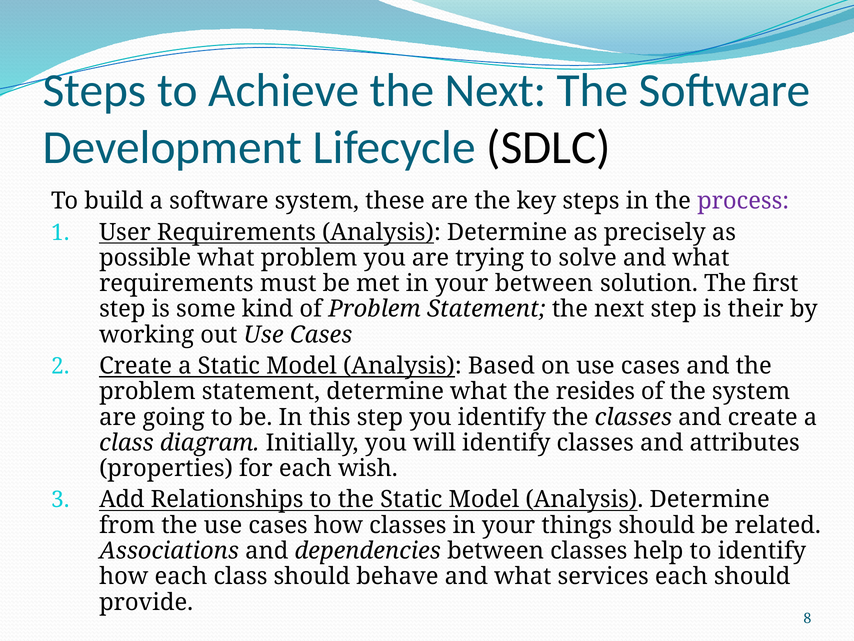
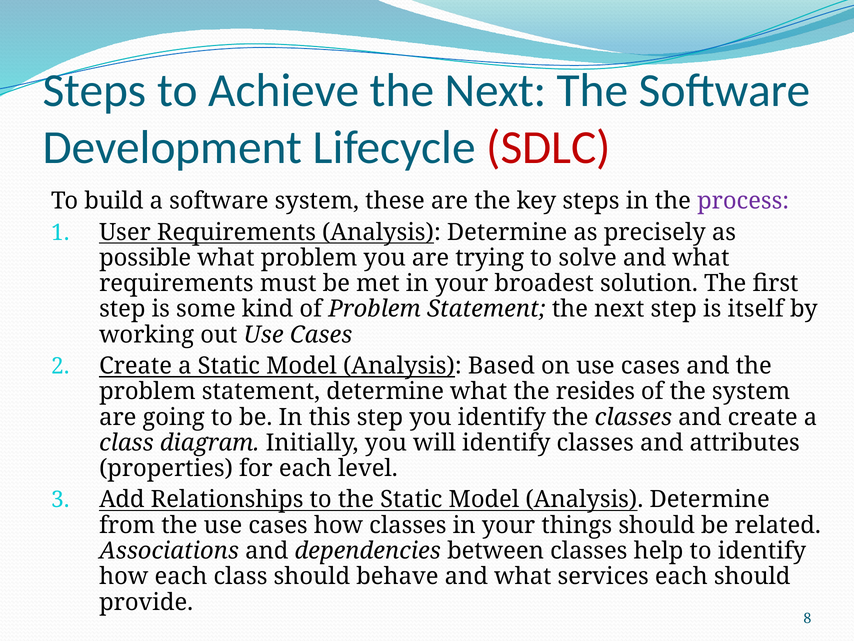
SDLC colour: black -> red
your between: between -> broadest
their: their -> itself
wish: wish -> level
